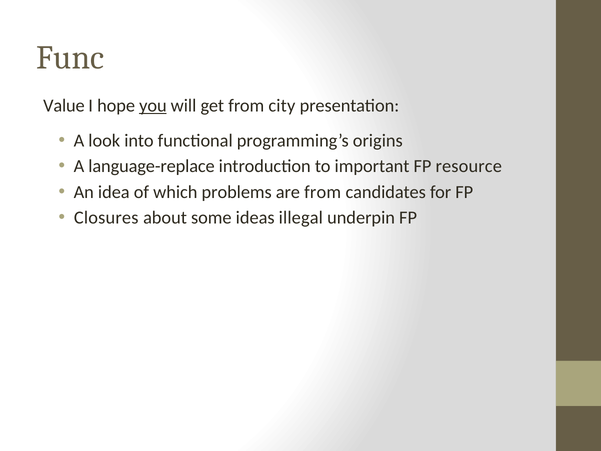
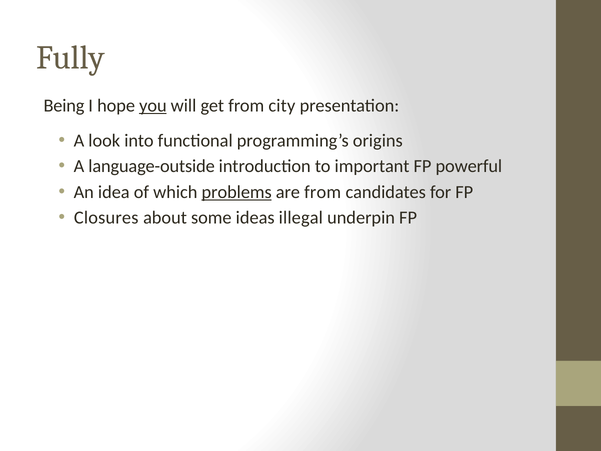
Func: Func -> Fully
Value: Value -> Being
language-replace: language-replace -> language-outside
resource: resource -> powerful
problems underline: none -> present
